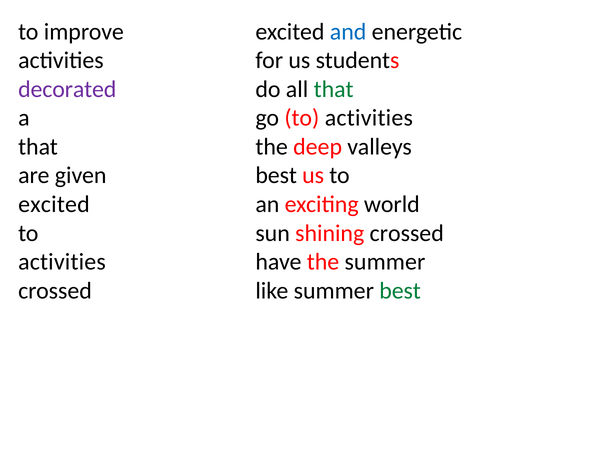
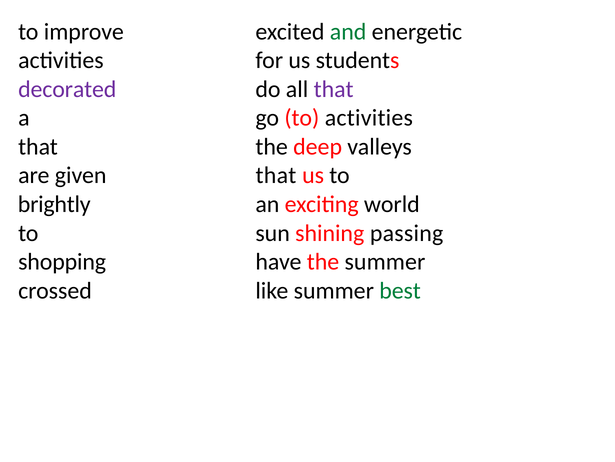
and colour: blue -> green
that at (334, 89) colour: green -> purple
best at (276, 175): best -> that
excited at (54, 204): excited -> brightly
shining crossed: crossed -> passing
activities at (62, 261): activities -> shopping
